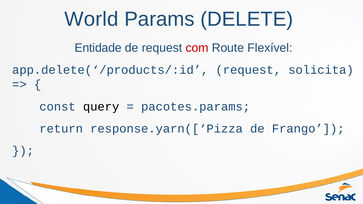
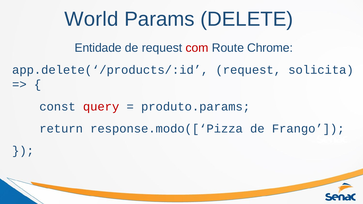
Flexível: Flexível -> Chrome
query colour: black -> red
pacotes.params: pacotes.params -> produto.params
response.yarn([‘Pizza: response.yarn([‘Pizza -> response.modo([‘Pizza
